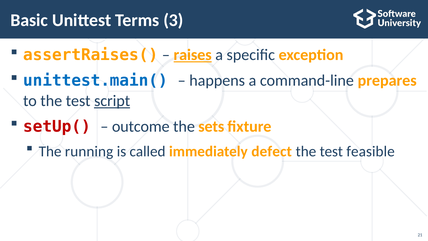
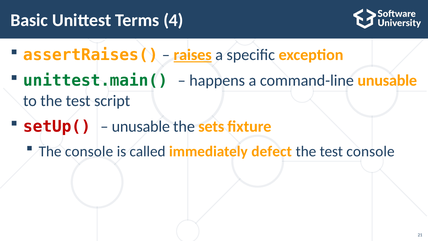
3: 3 -> 4
unittest.main( colour: blue -> green
command-line prepares: prepares -> unusable
script underline: present -> none
outcome at (141, 126): outcome -> unusable
The running: running -> console
test feasible: feasible -> console
